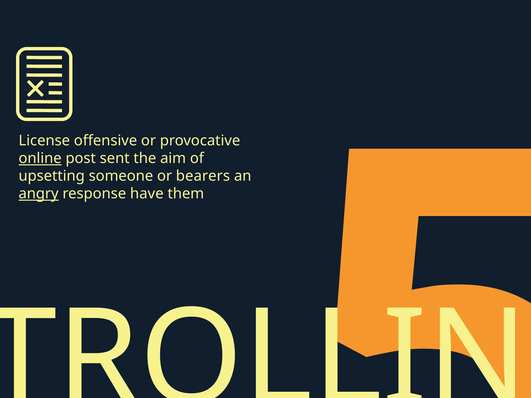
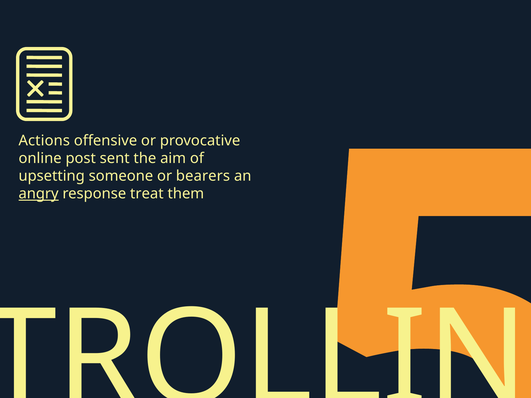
License: License -> Actions
online underline: present -> none
have: have -> treat
